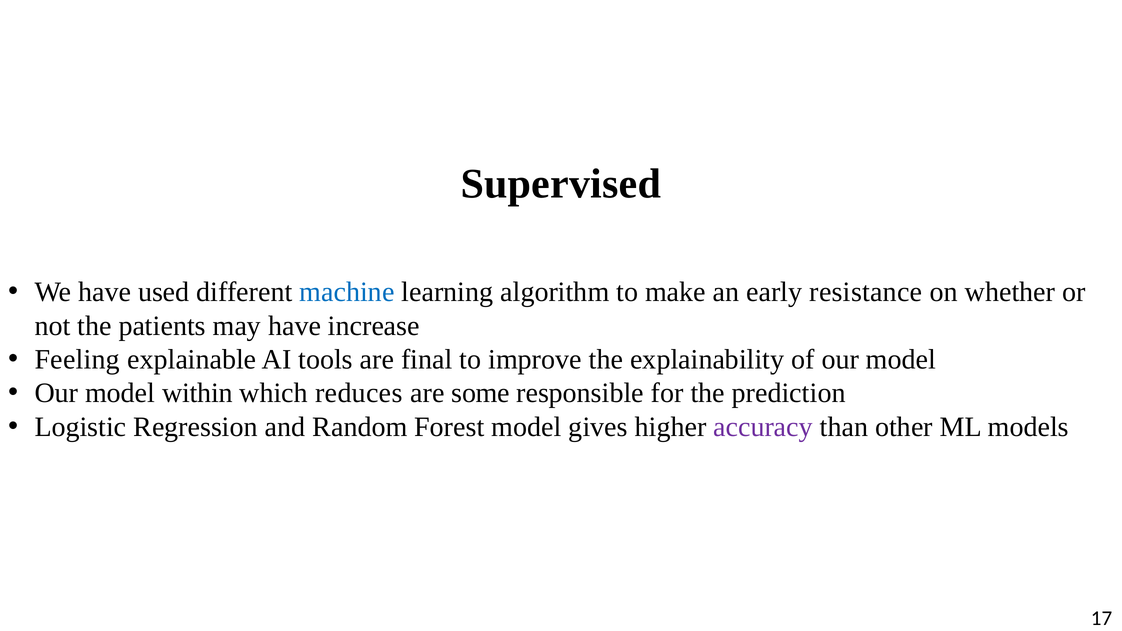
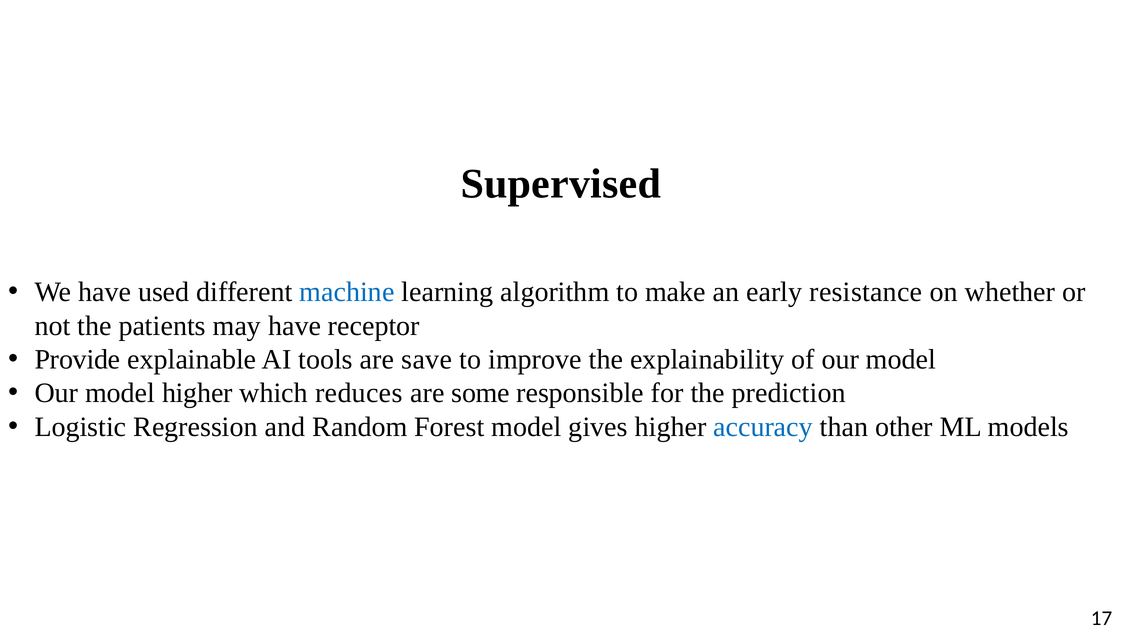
increase: increase -> receptor
Feeling: Feeling -> Provide
final: final -> save
model within: within -> higher
accuracy colour: purple -> blue
